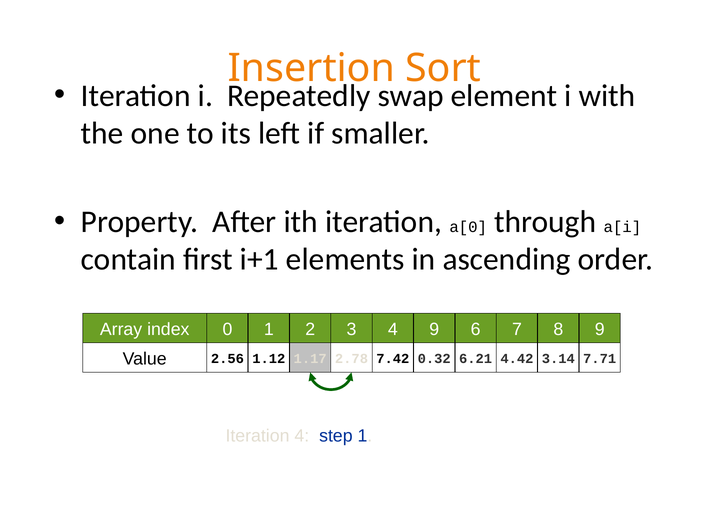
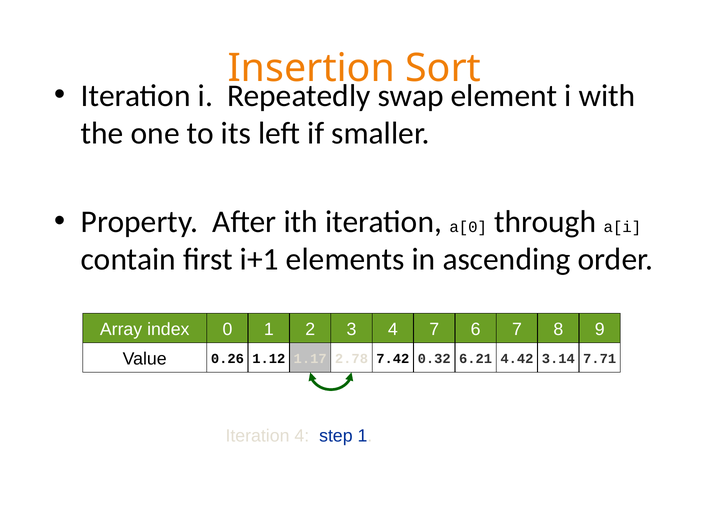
4 9: 9 -> 7
2.56: 2.56 -> 0.26
